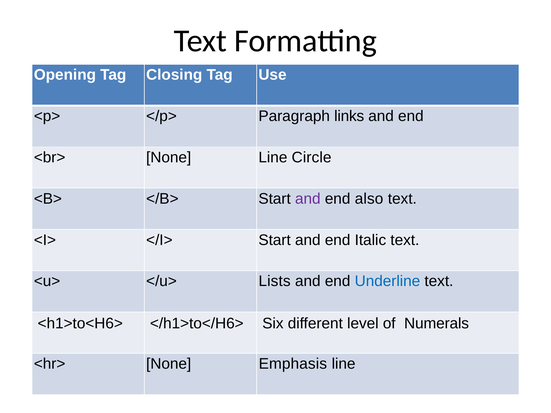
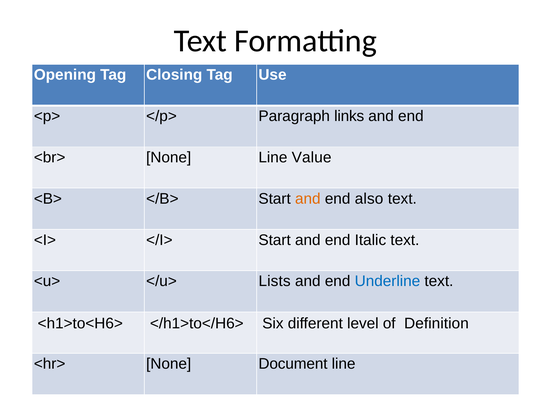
Circle: Circle -> Value
and at (308, 199) colour: purple -> orange
Numerals: Numerals -> Definition
Emphasis: Emphasis -> Document
